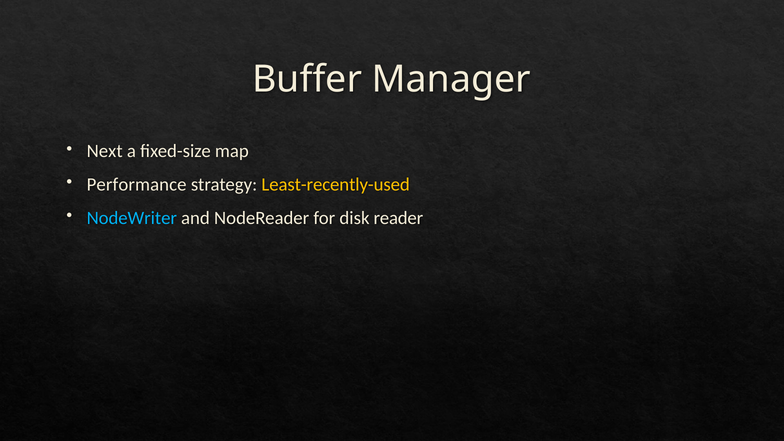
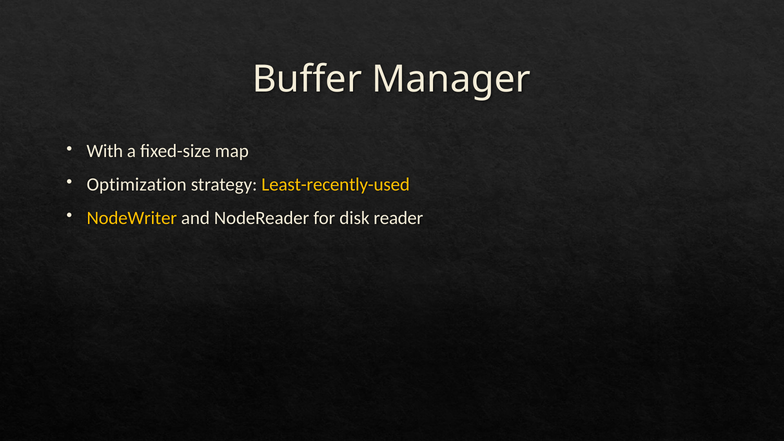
Next: Next -> With
Performance: Performance -> Optimization
NodeWriter colour: light blue -> yellow
